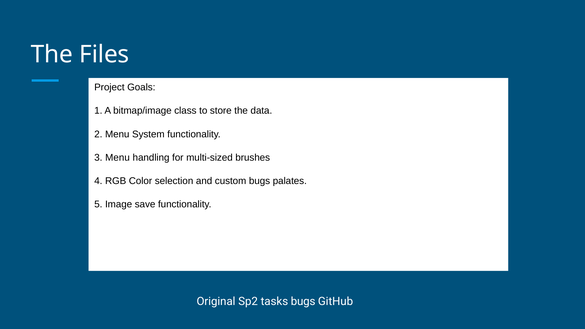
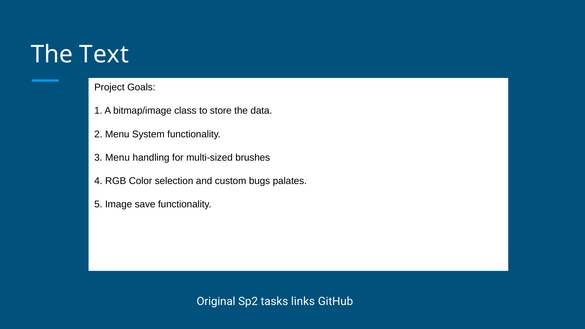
Files: Files -> Text
tasks bugs: bugs -> links
